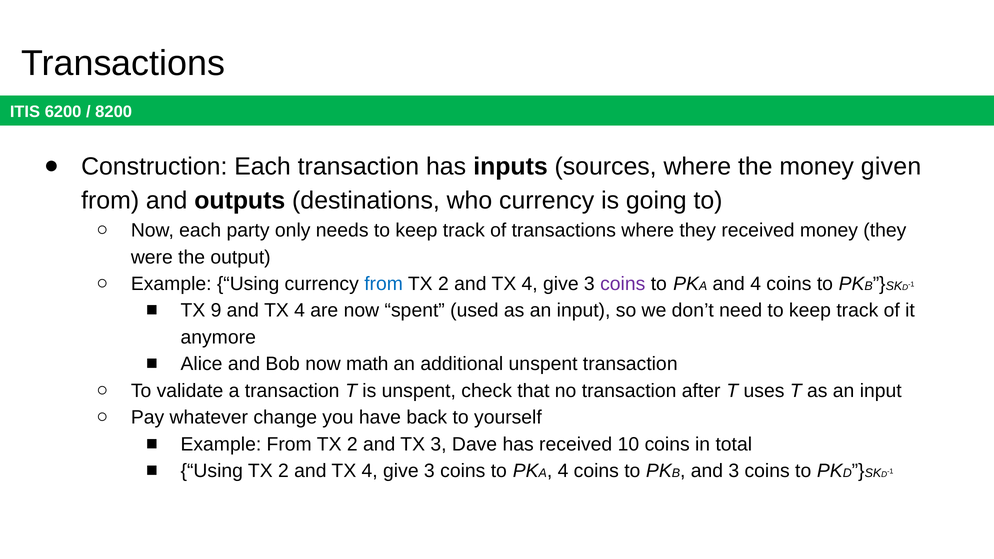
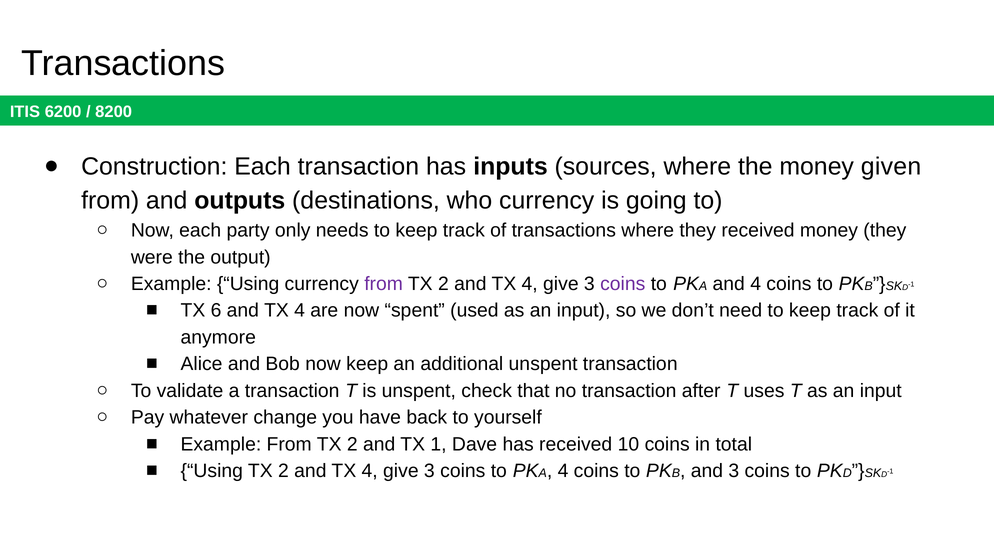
from at (384, 284) colour: blue -> purple
9: 9 -> 6
now math: math -> keep
TX 3: 3 -> 1
